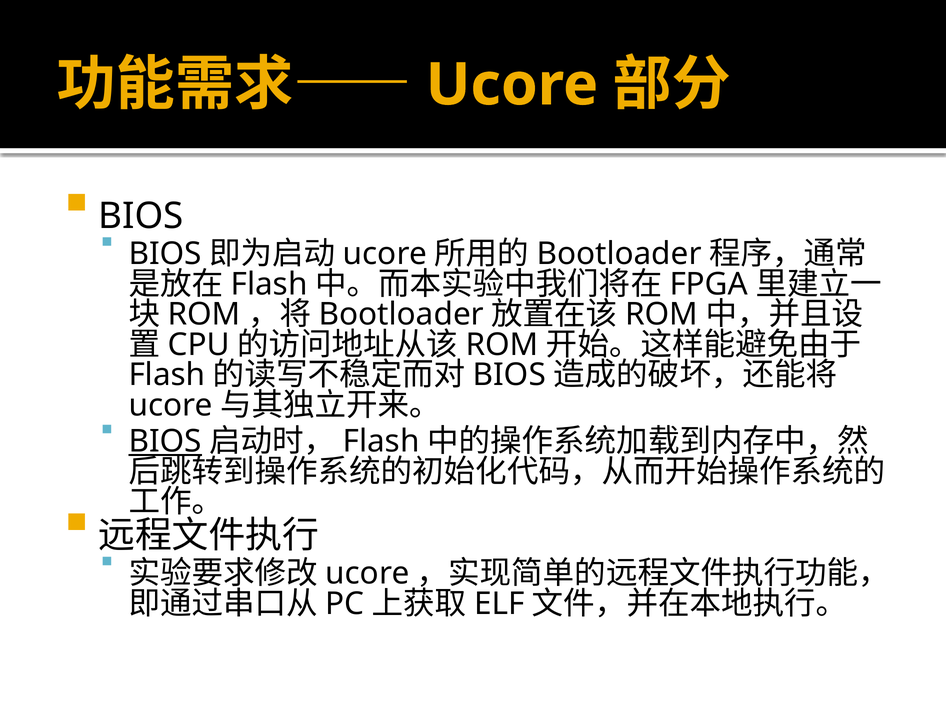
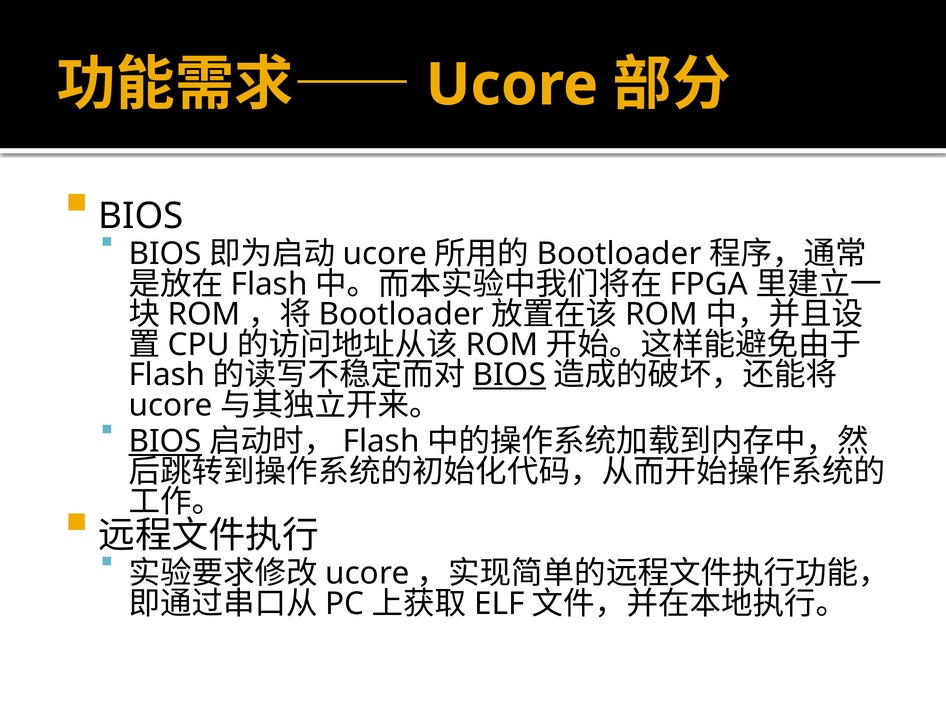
BIOS at (509, 375) underline: none -> present
